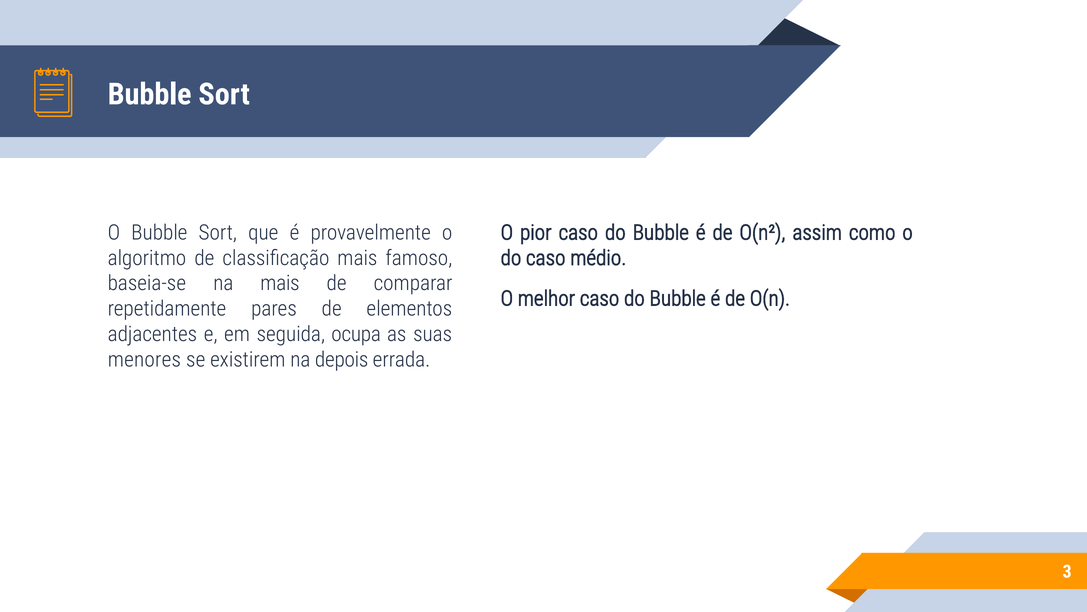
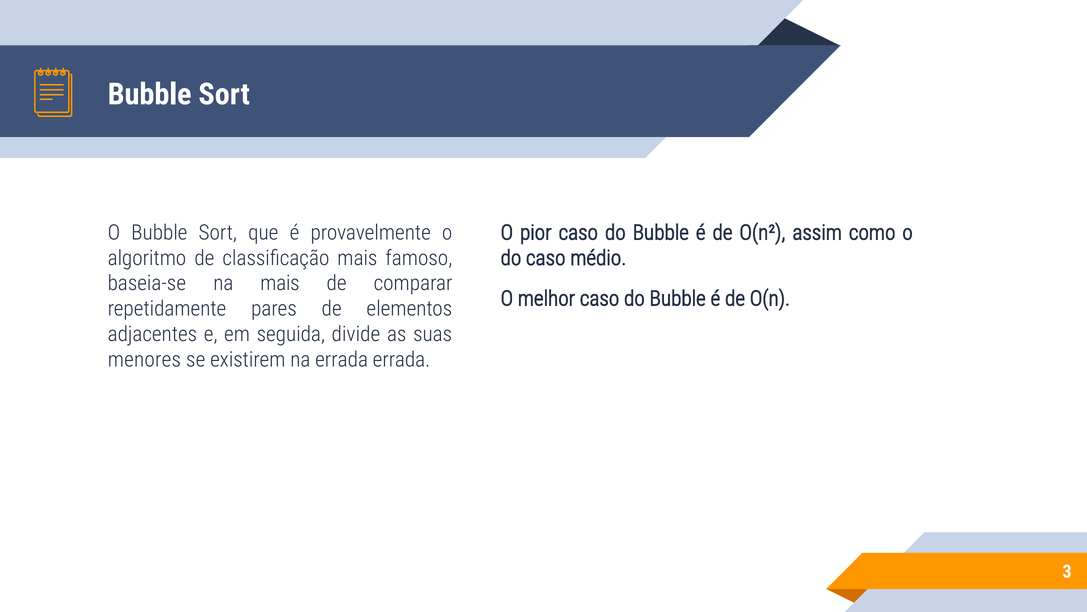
ocupa: ocupa -> divide
na depois: depois -> errada
